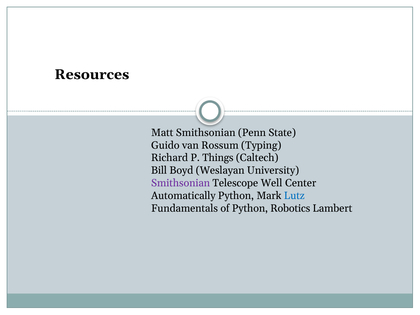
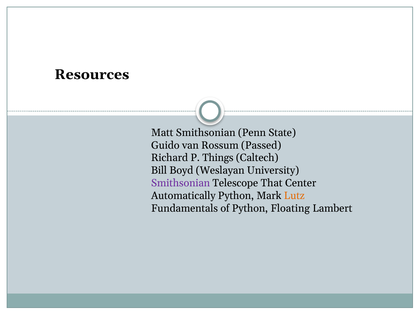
Typing: Typing -> Passed
Well: Well -> That
Lutz colour: blue -> orange
Robotics: Robotics -> Floating
